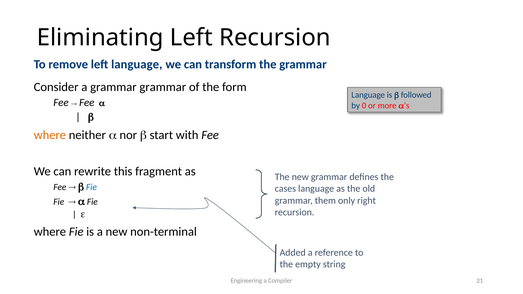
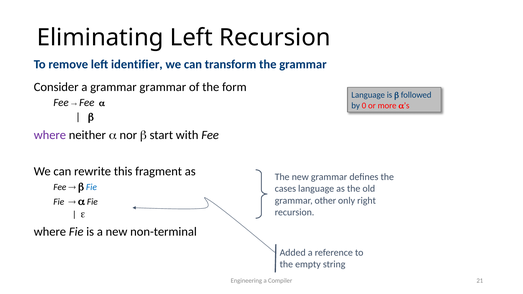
left language: language -> identifier
where at (50, 135) colour: orange -> purple
them: them -> other
